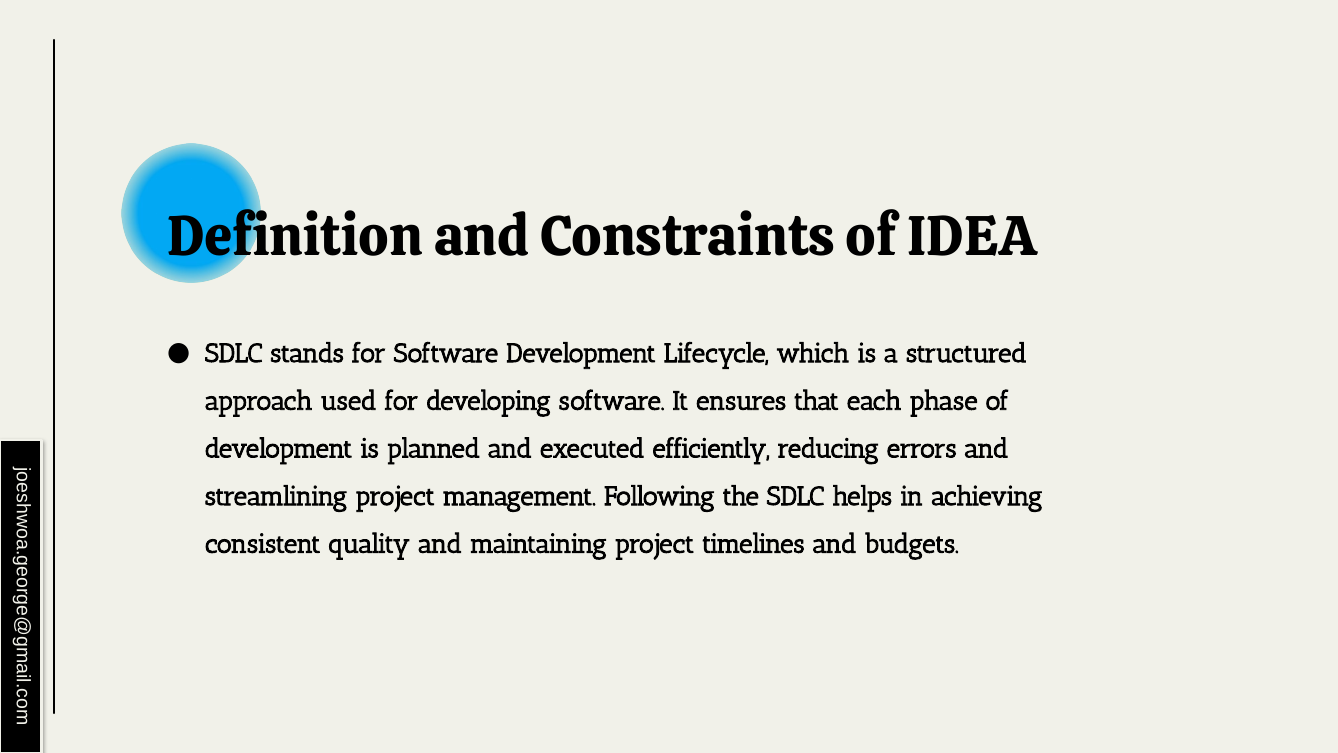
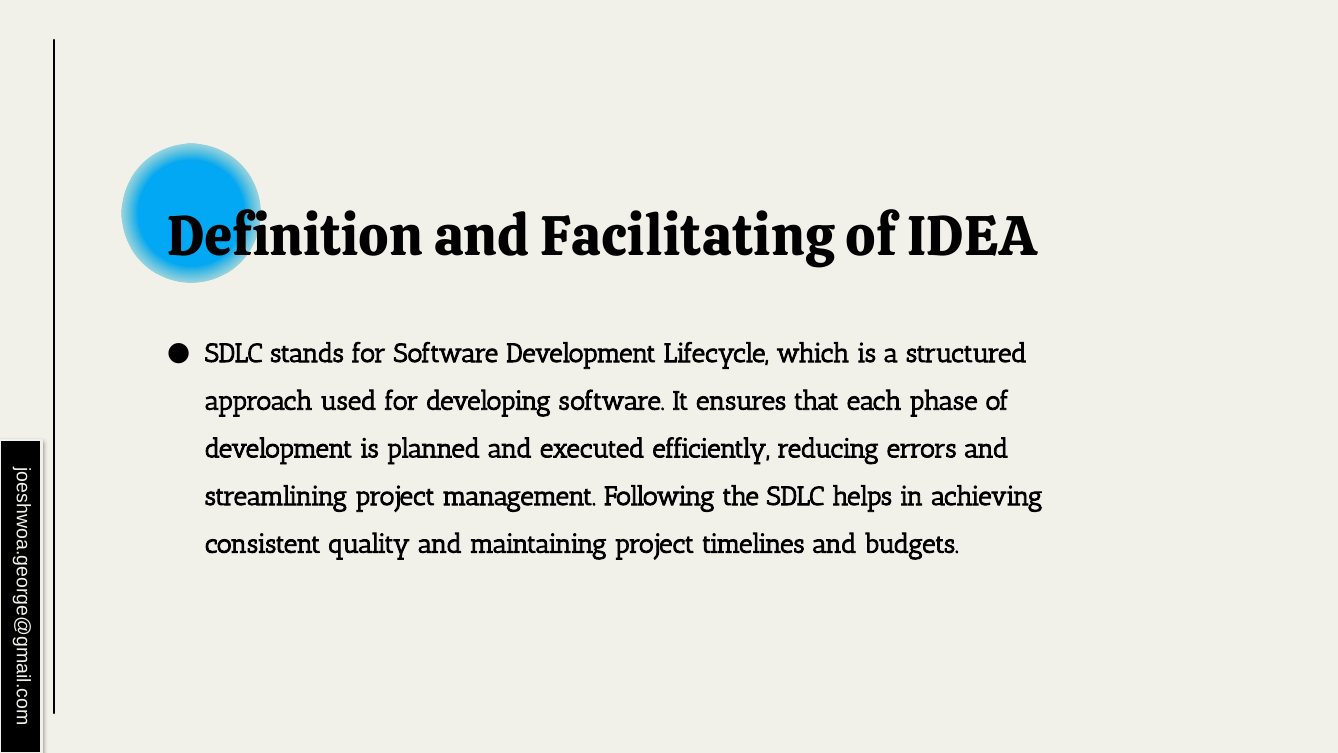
Constraints: Constraints -> Facilitating
